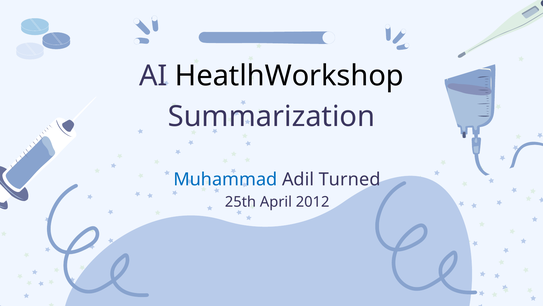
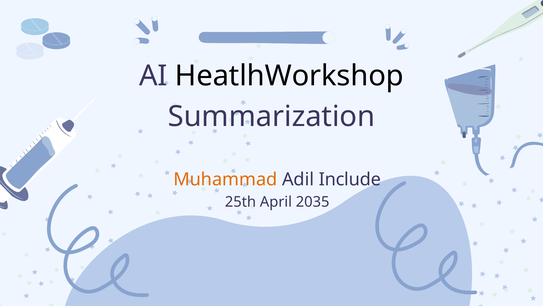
Muhammad colour: blue -> orange
Turned: Turned -> Include
2012: 2012 -> 2035
